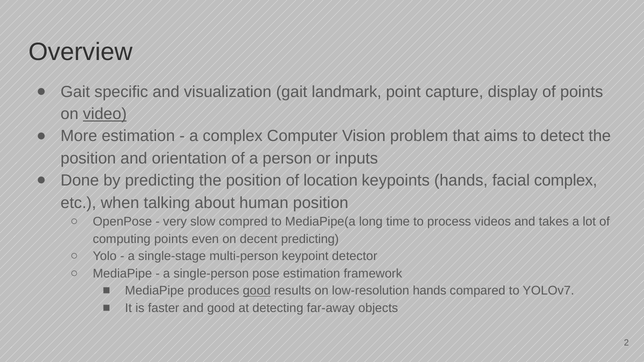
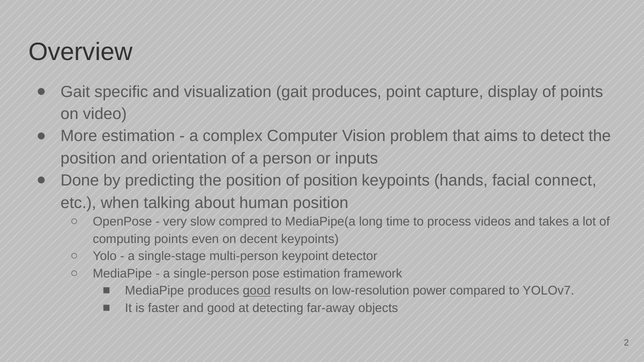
gait landmark: landmark -> produces
video underline: present -> none
of location: location -> position
facial complex: complex -> connect
decent predicting: predicting -> keypoints
low-resolution hands: hands -> power
